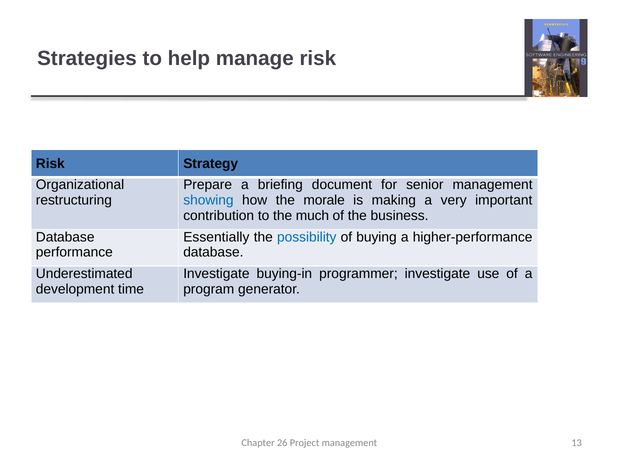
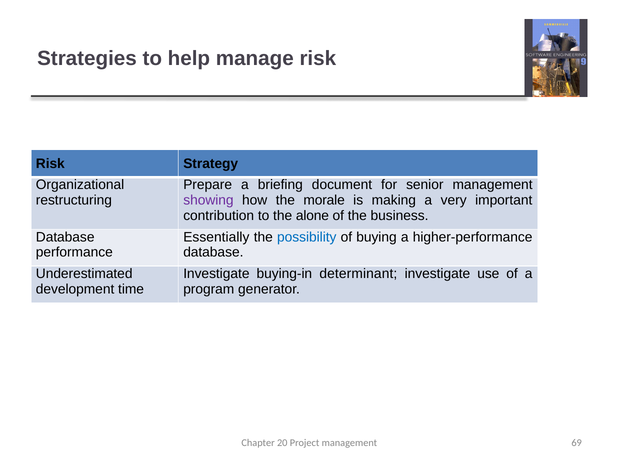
showing colour: blue -> purple
much: much -> alone
programmer: programmer -> determinant
26: 26 -> 20
13: 13 -> 69
